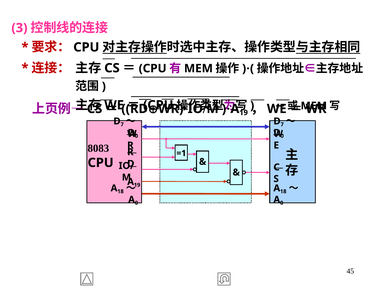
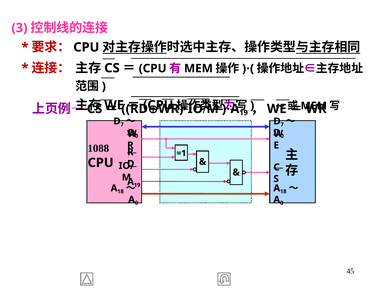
8083: 8083 -> 1088
